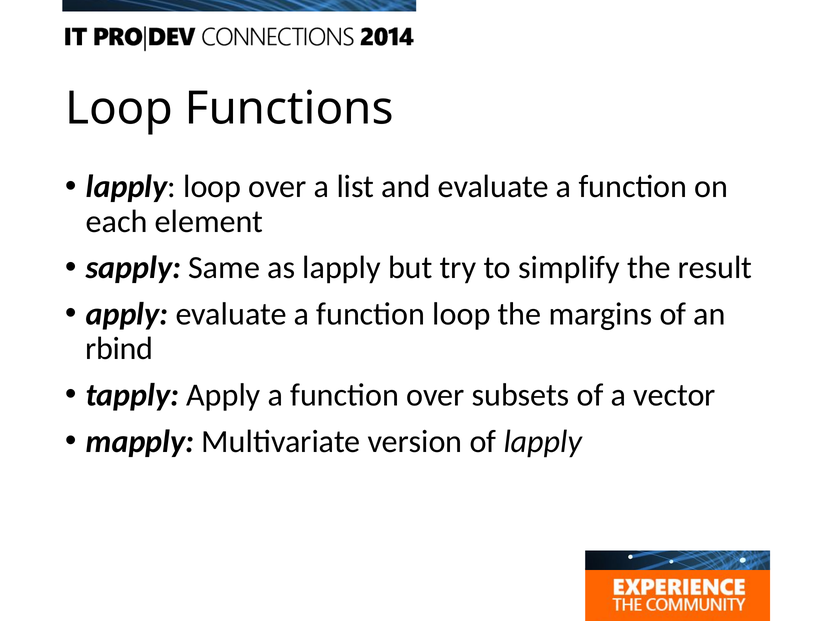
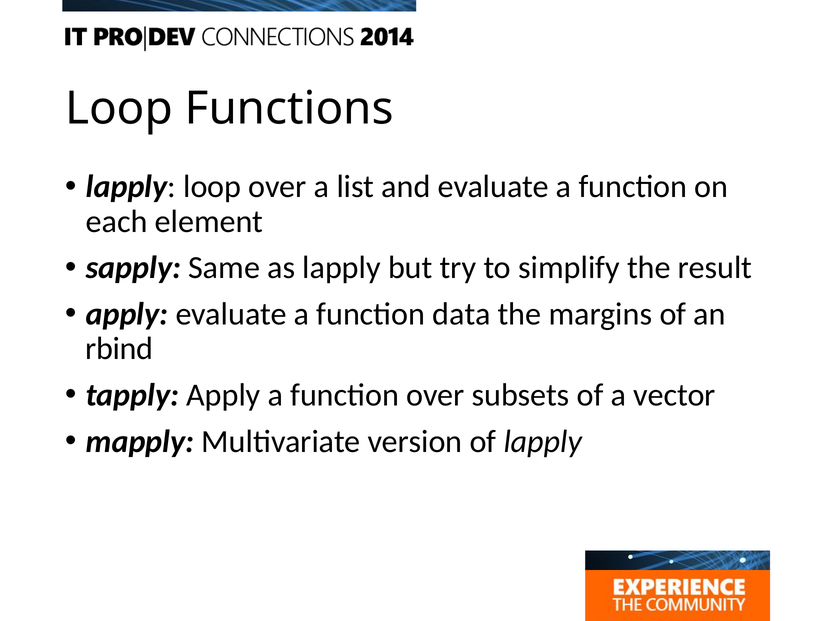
function loop: loop -> data
